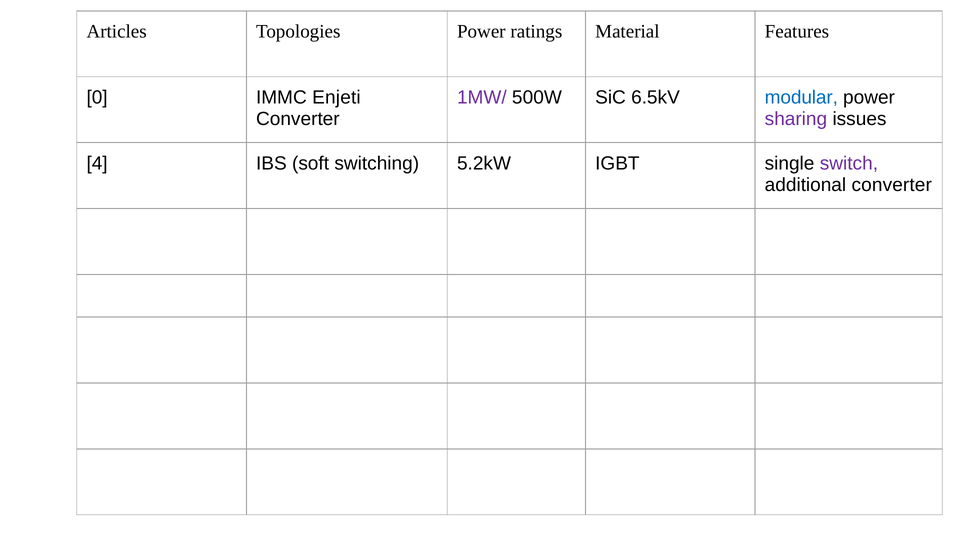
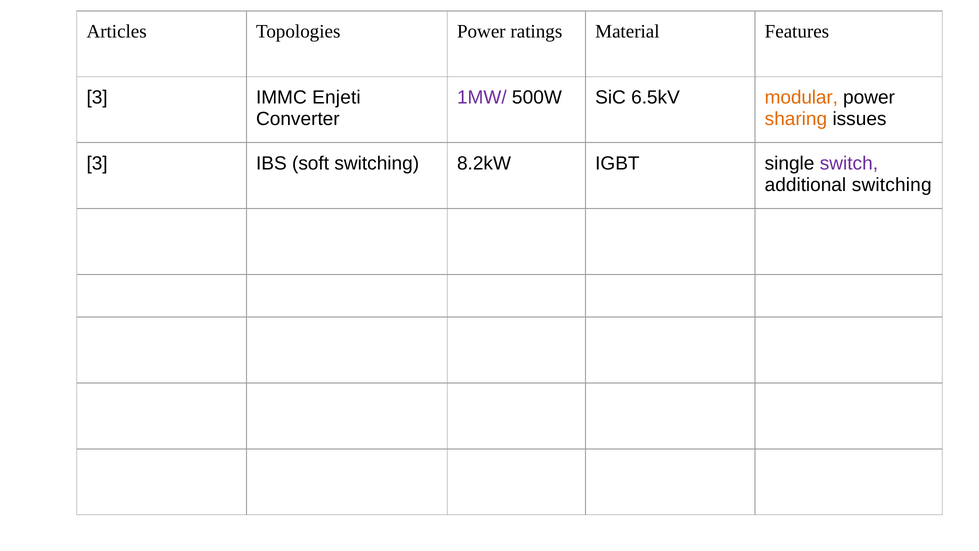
0 at (97, 98): 0 -> 3
modular colour: blue -> orange
sharing colour: purple -> orange
4 at (97, 163): 4 -> 3
5.2kW: 5.2kW -> 8.2kW
additional converter: converter -> switching
